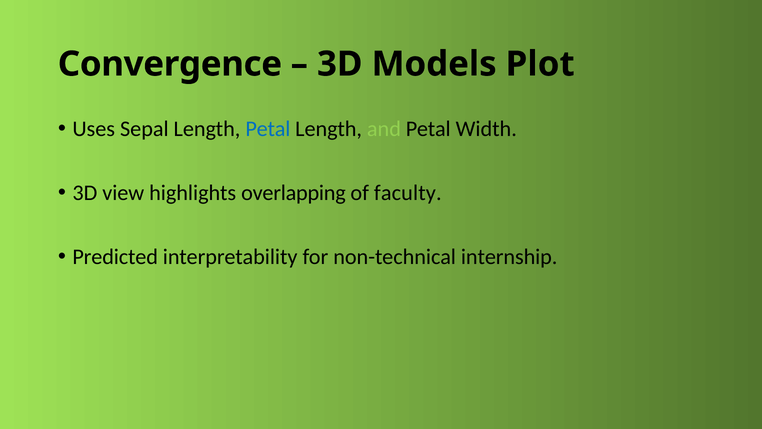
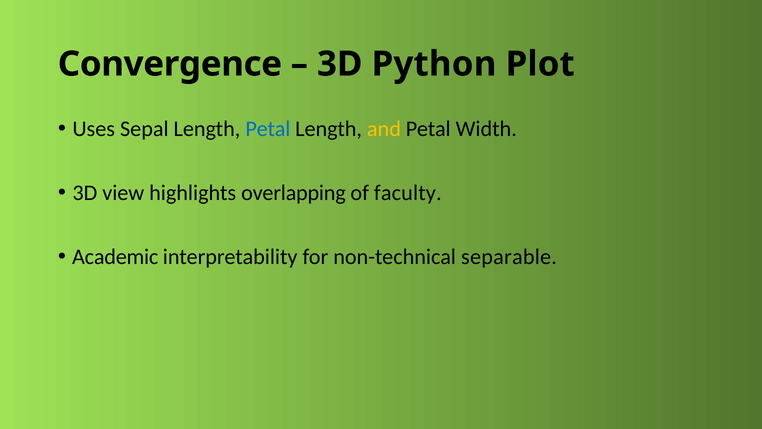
Models: Models -> Python
and colour: light green -> yellow
Predicted: Predicted -> Academic
internship: internship -> separable
